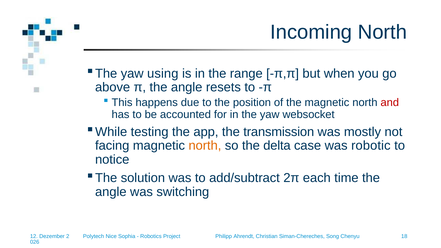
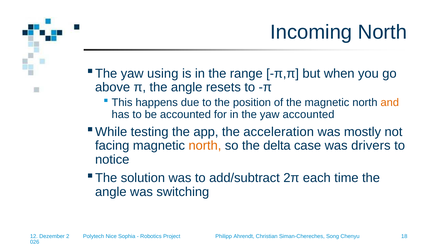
and colour: red -> orange
yaw websocket: websocket -> accounted
transmission: transmission -> acceleration
robotic: robotic -> drivers
